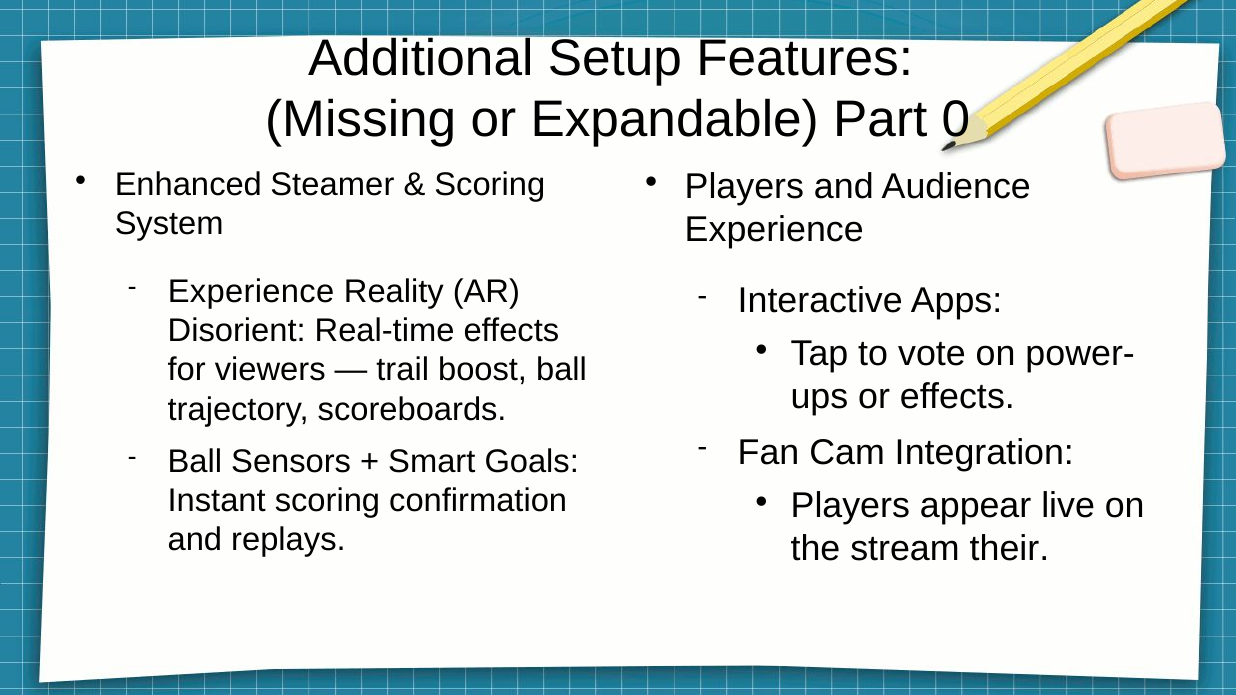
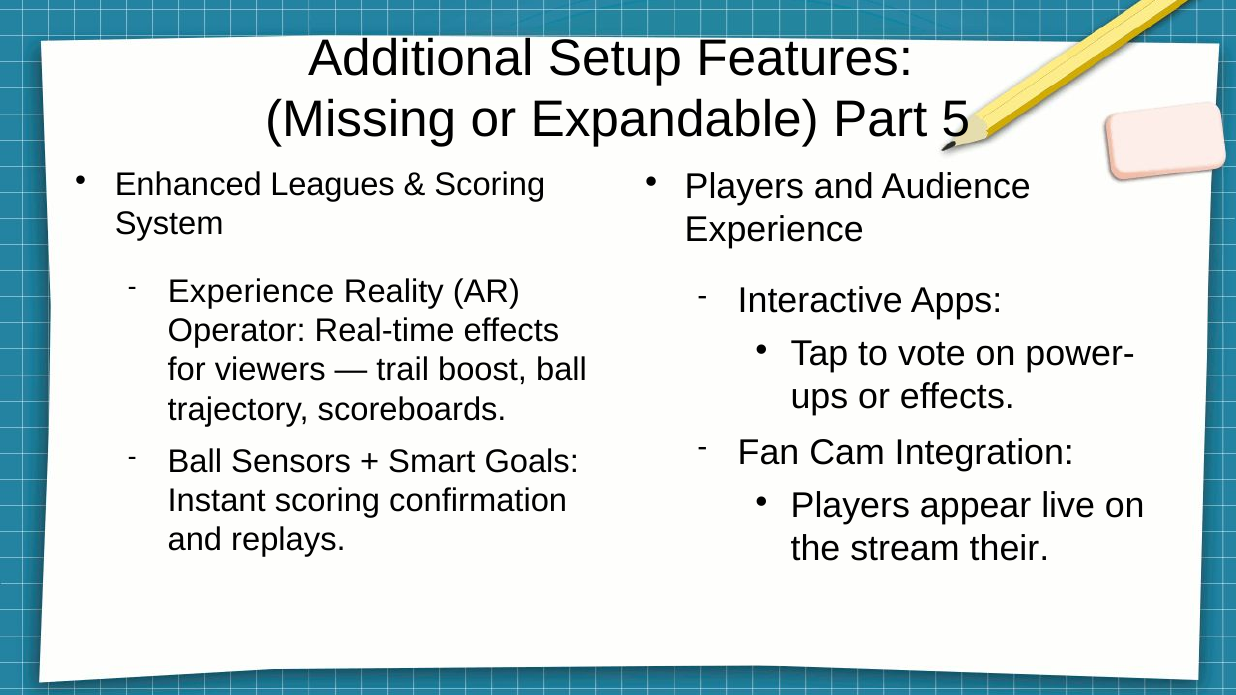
0: 0 -> 5
Steamer: Steamer -> Leagues
Disorient: Disorient -> Operator
